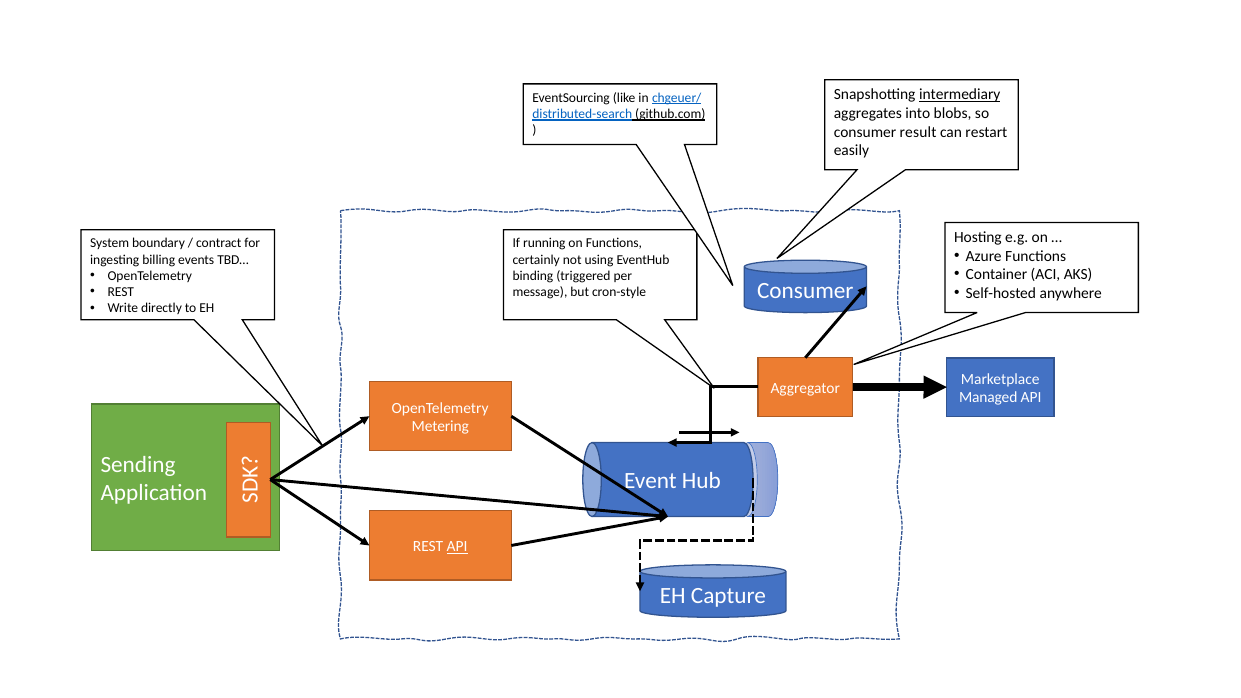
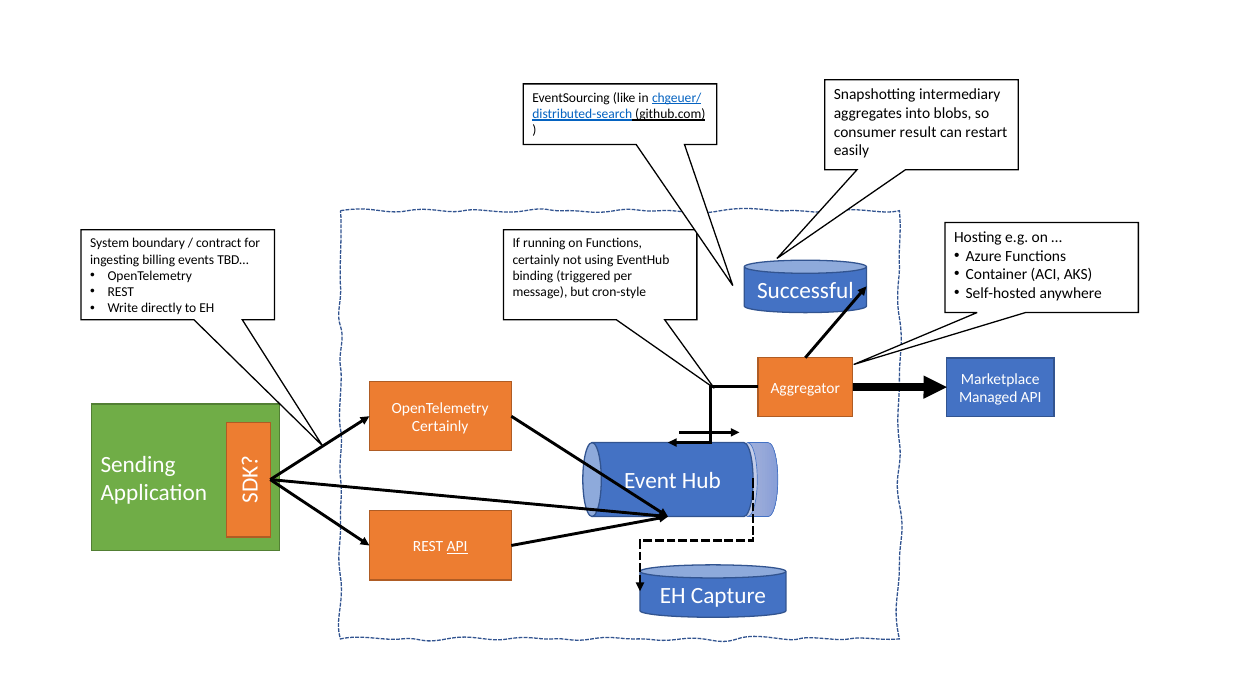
intermediary underline: present -> none
Consumer at (805, 291): Consumer -> Successful
Metering at (440, 427): Metering -> Certainly
